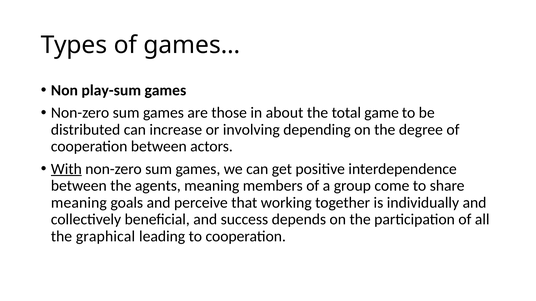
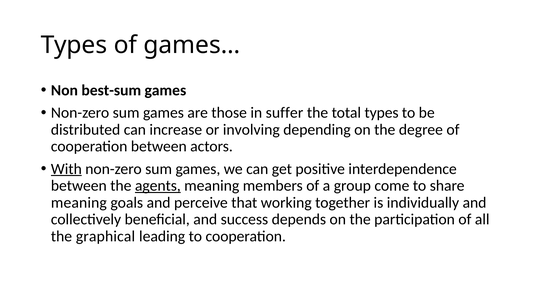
play-sum: play-sum -> best-sum
about: about -> suffer
total game: game -> types
agents underline: none -> present
